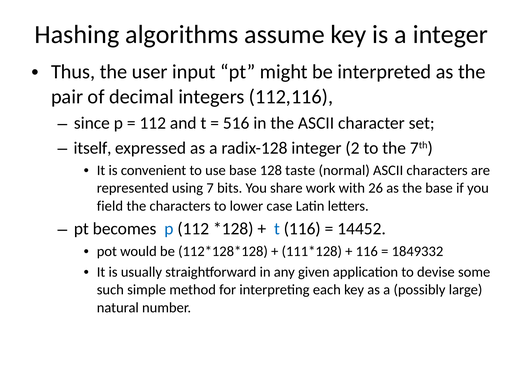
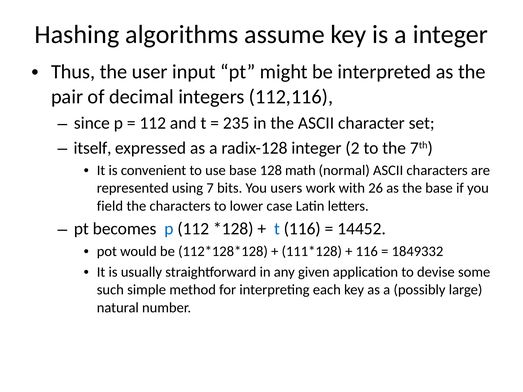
516: 516 -> 235
taste: taste -> math
share: share -> users
